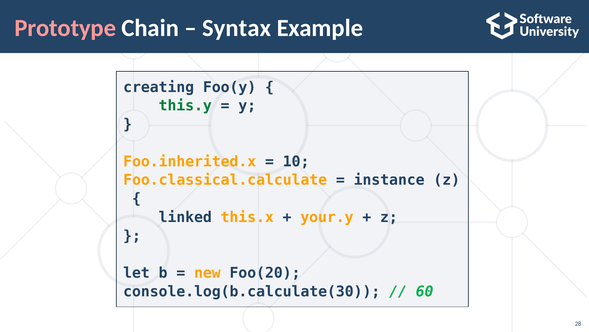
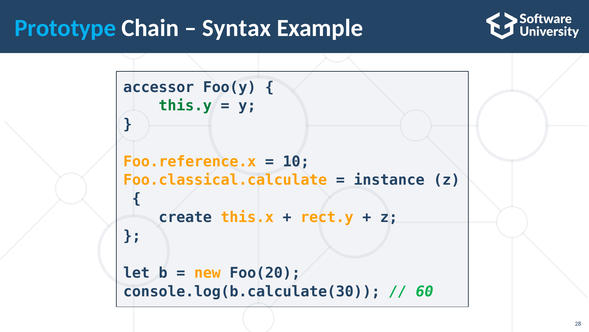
Prototype colour: pink -> light blue
creating: creating -> accessor
Foo.inherited.x: Foo.inherited.x -> Foo.reference.x
linked: linked -> create
your.y: your.y -> rect.y
